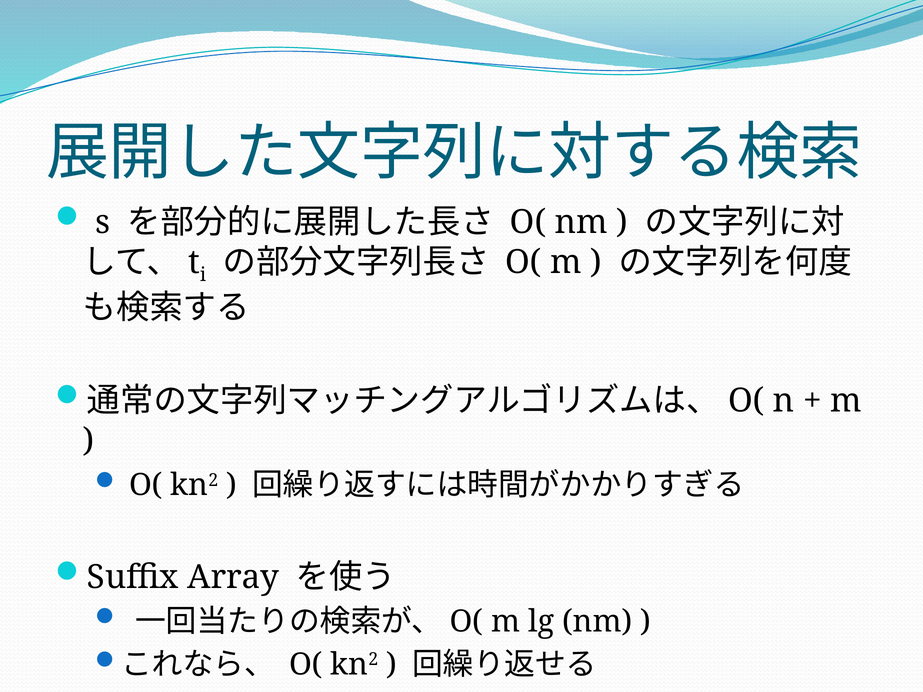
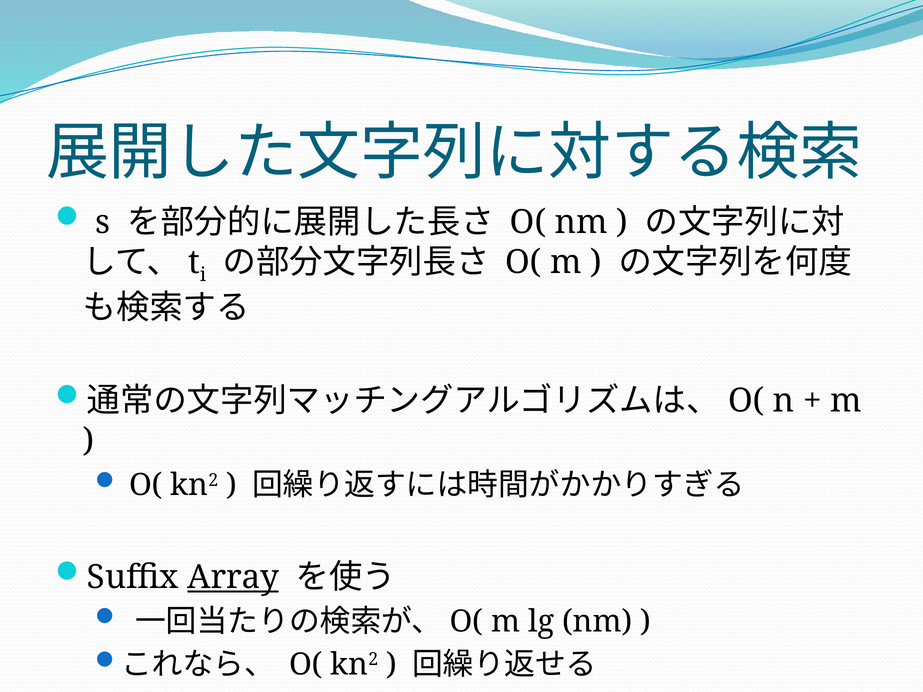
Array underline: none -> present
